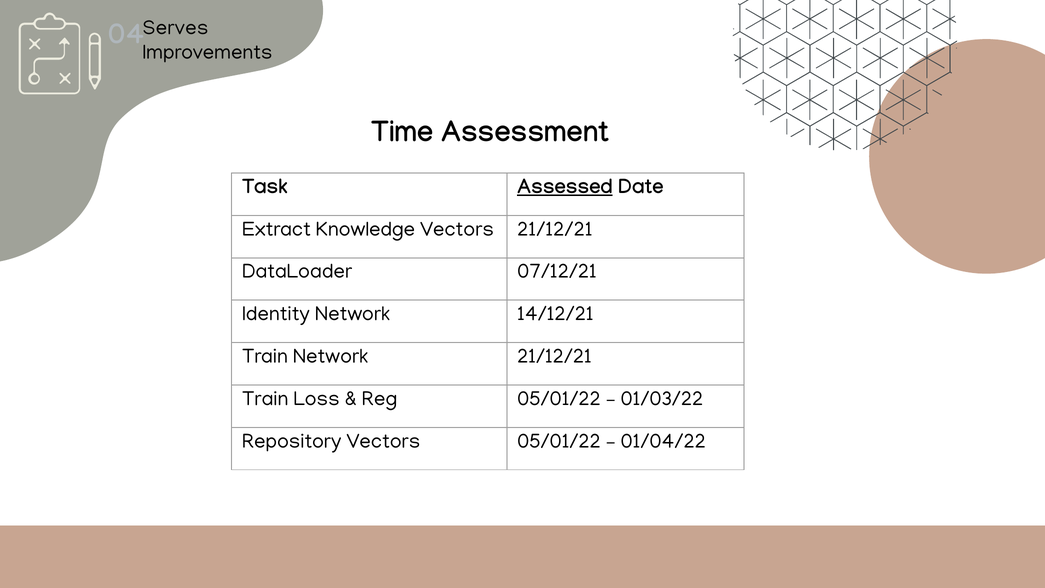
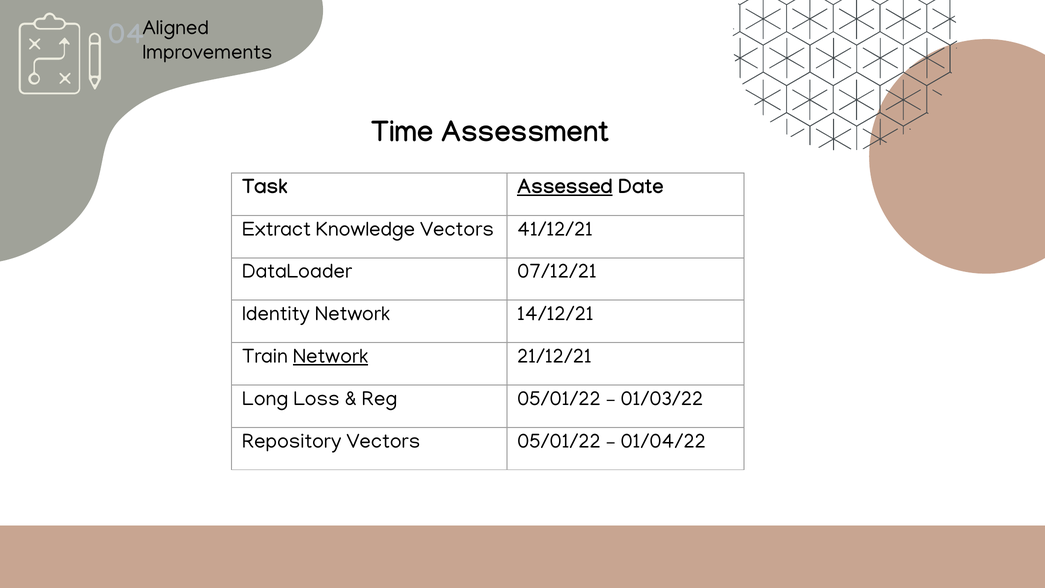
Serves: Serves -> Aligned
Vectors 21/12/21: 21/12/21 -> 41/12/21
Network at (331, 356) underline: none -> present
Train at (265, 398): Train -> Long
